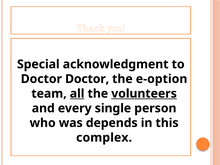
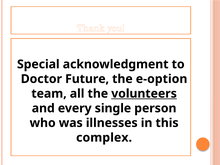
Doctor Doctor: Doctor -> Future
all underline: present -> none
depends: depends -> illnesses
